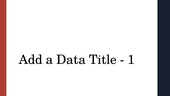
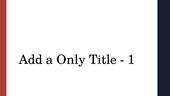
Data: Data -> Only
